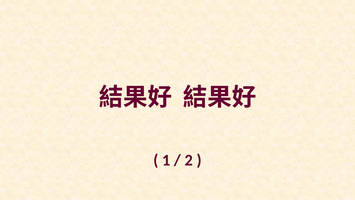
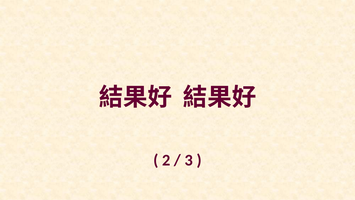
1: 1 -> 2
2: 2 -> 3
